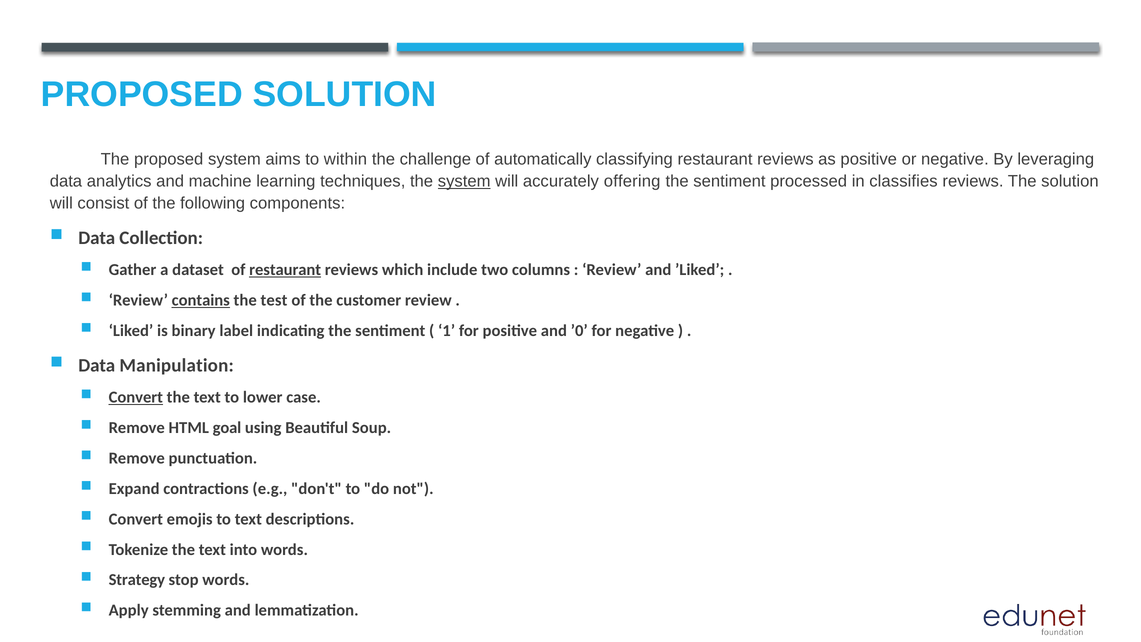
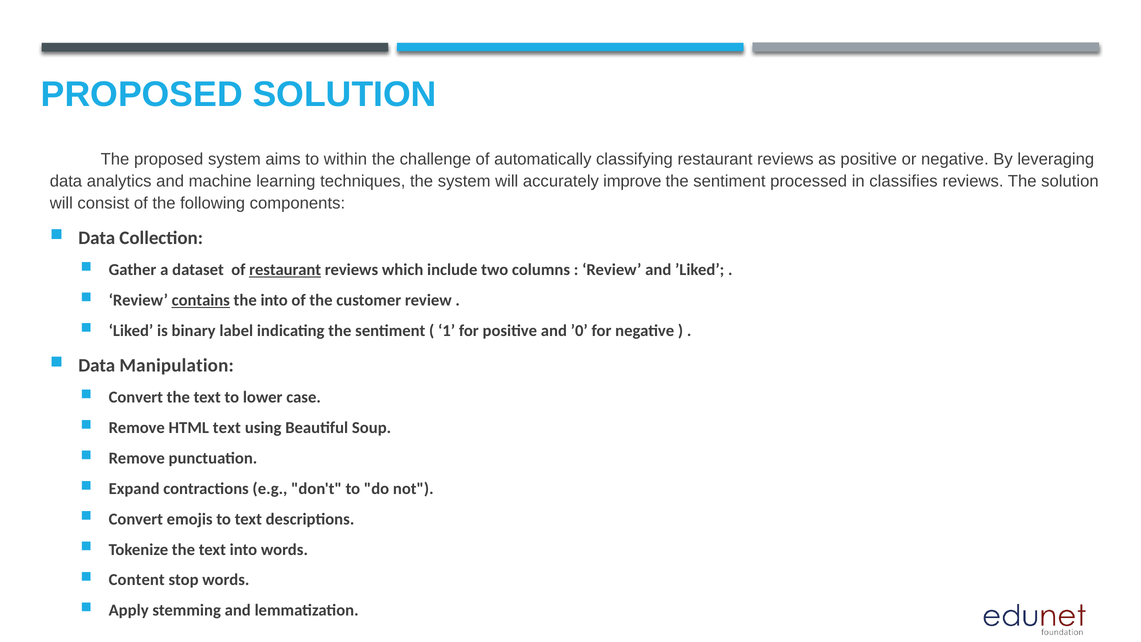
system at (464, 181) underline: present -> none
offering: offering -> improve
the test: test -> into
Convert at (136, 397) underline: present -> none
HTML goal: goal -> text
Strategy: Strategy -> Content
